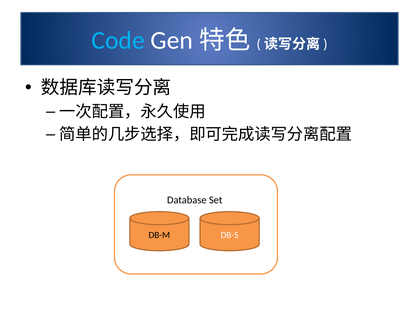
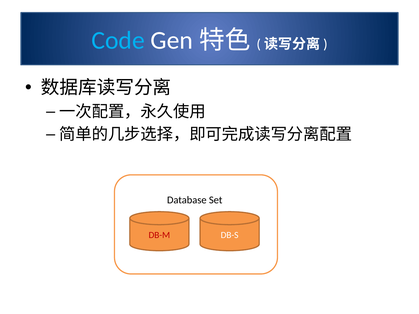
DB-M colour: black -> red
